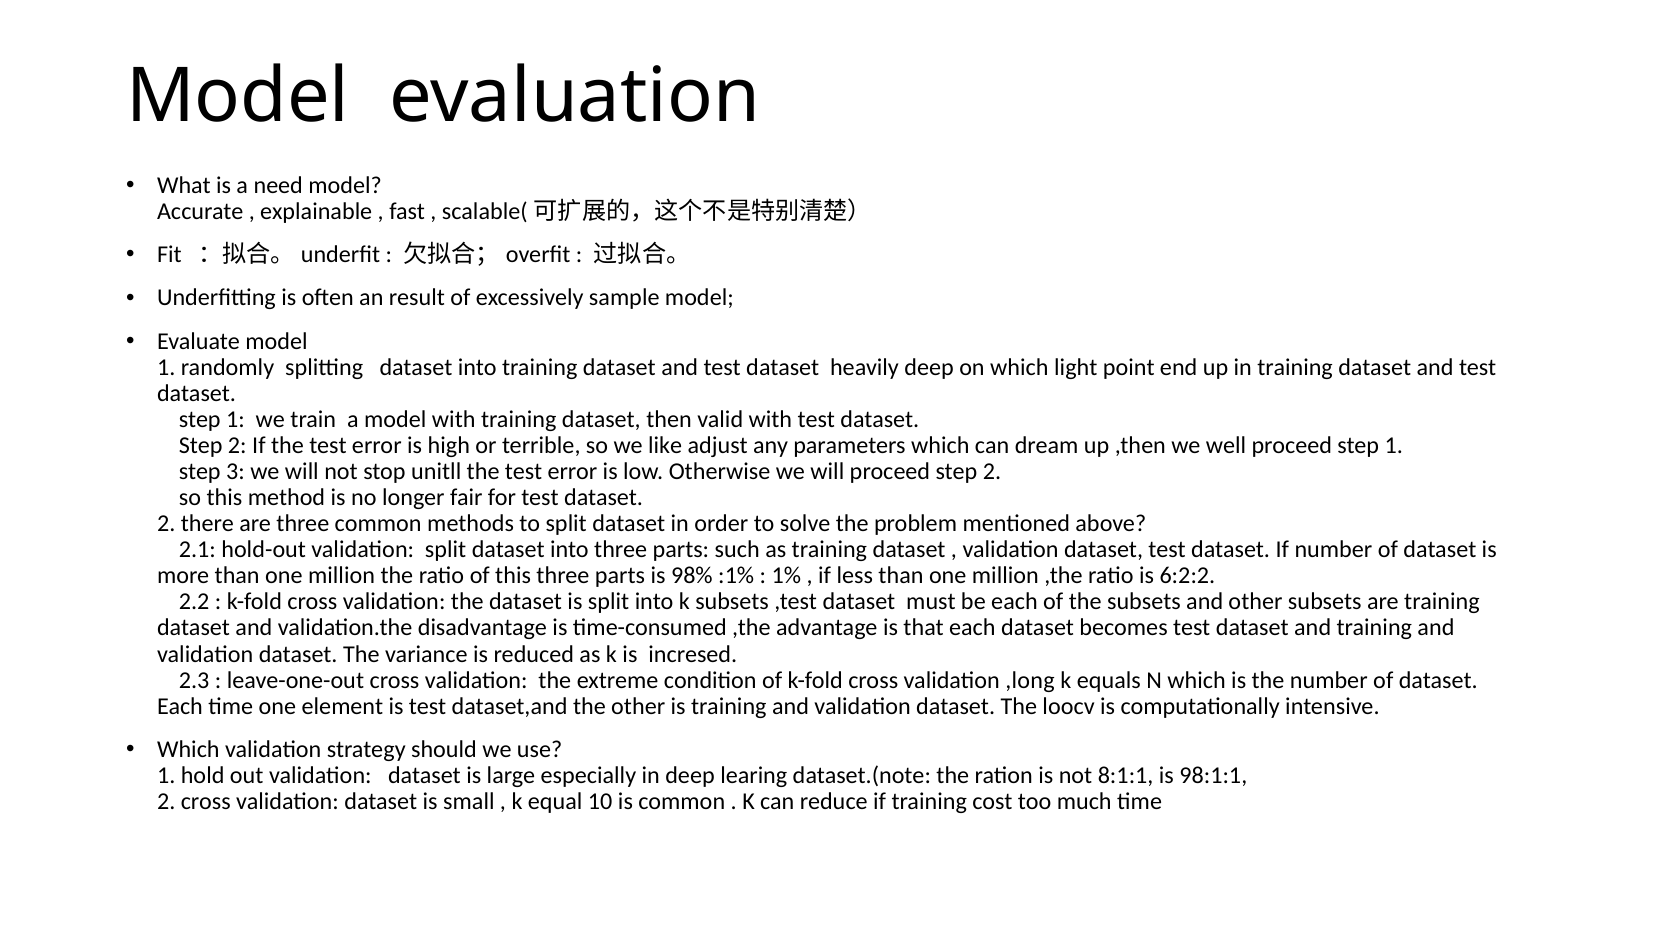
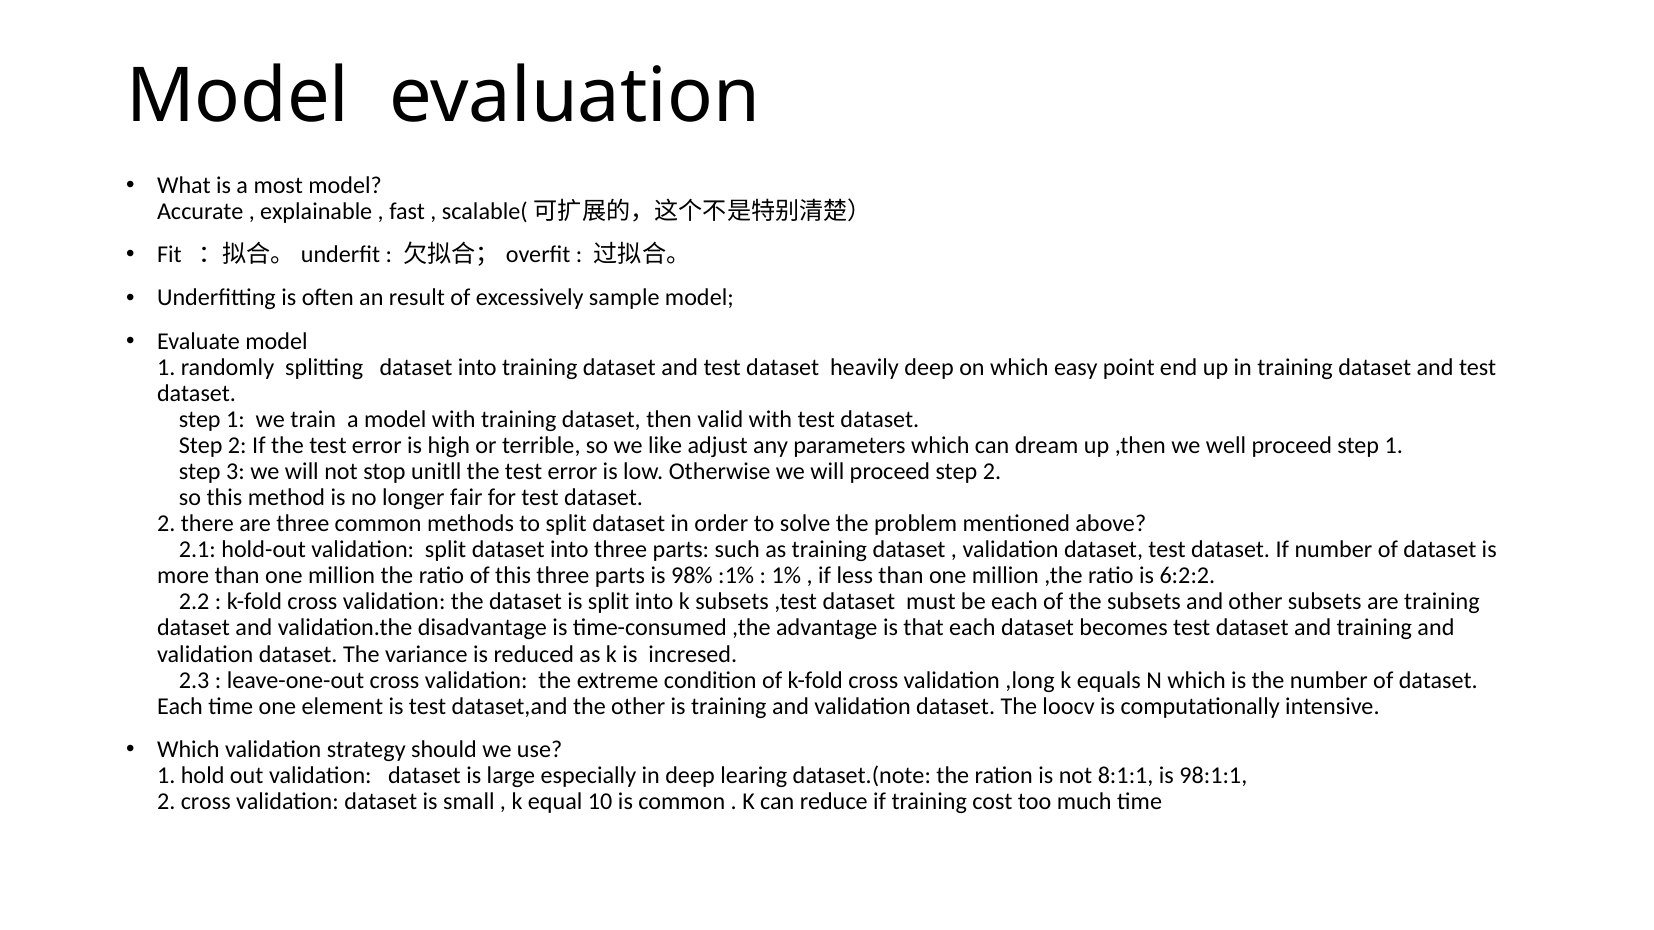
need: need -> most
light: light -> easy
